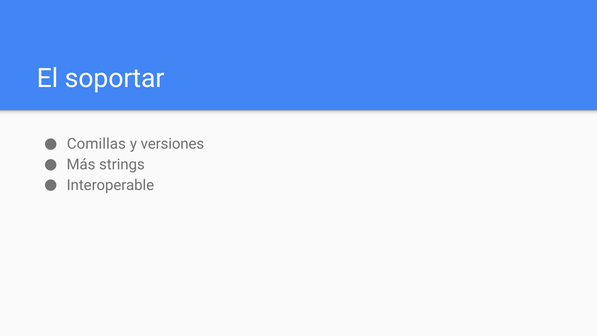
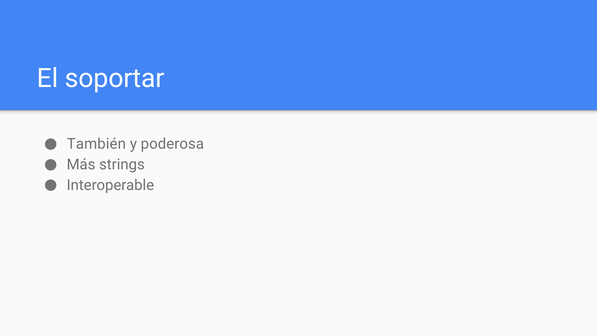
Comillas: Comillas -> También
versiones: versiones -> poderosa
